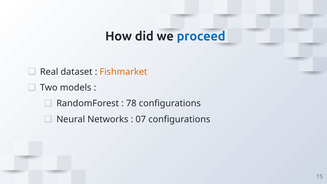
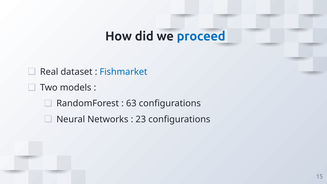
Fishmarket colour: orange -> blue
78: 78 -> 63
07: 07 -> 23
